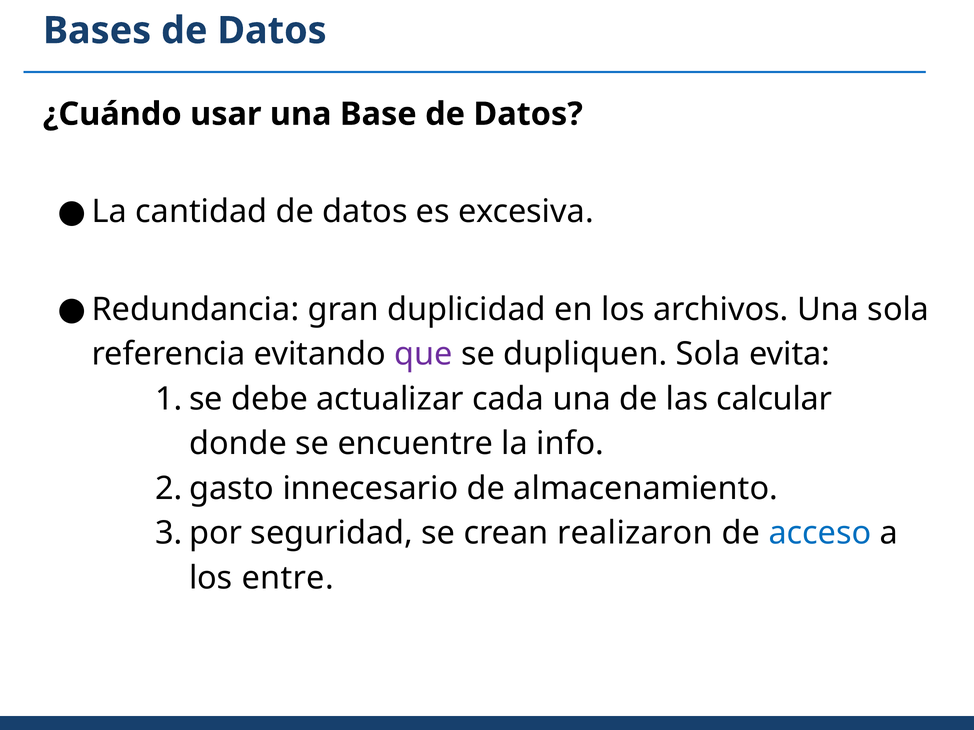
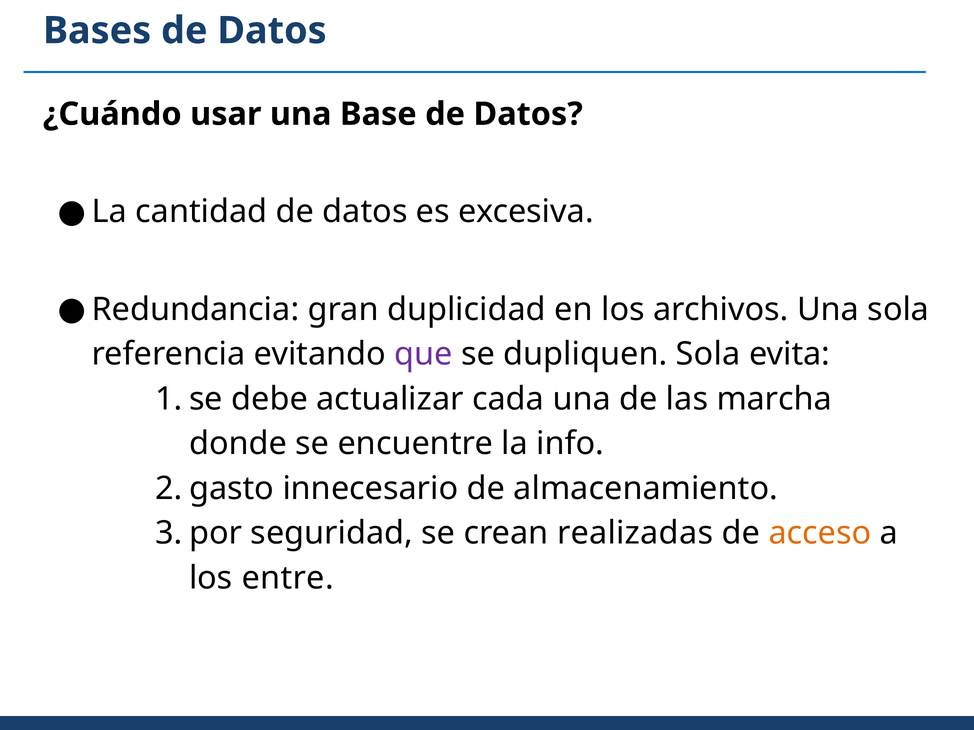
calcular: calcular -> marcha
realizaron: realizaron -> realizadas
acceso colour: blue -> orange
